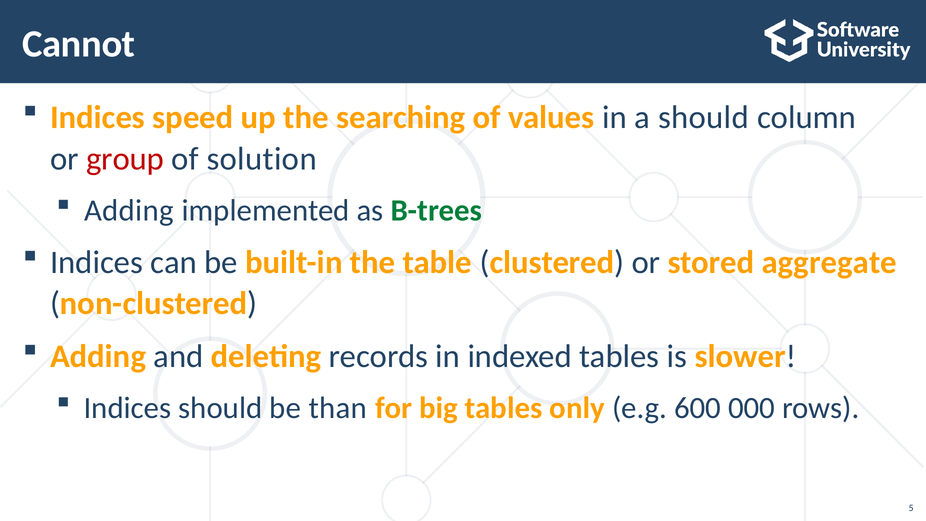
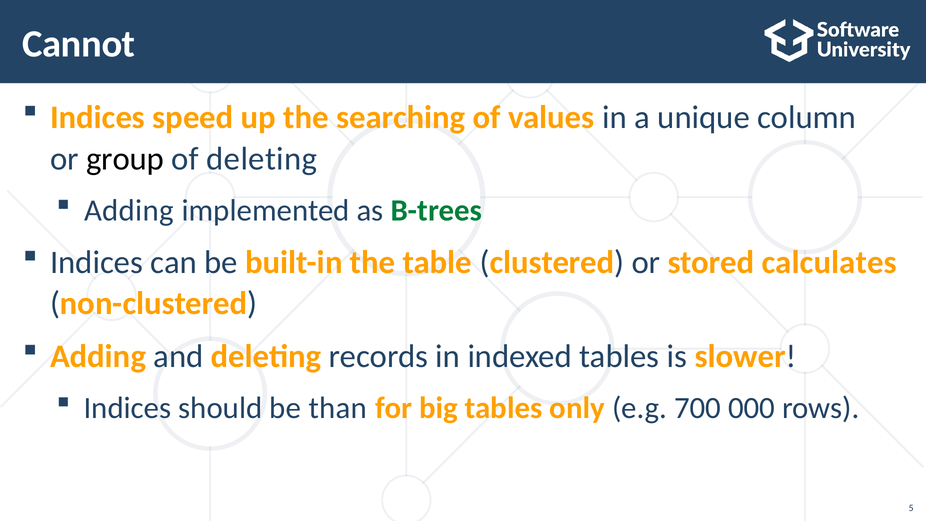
a should: should -> unique
group colour: red -> black
of solution: solution -> deleting
aggregate: aggregate -> calculates
600: 600 -> 700
